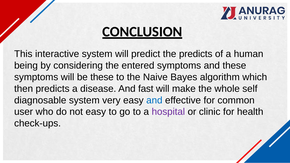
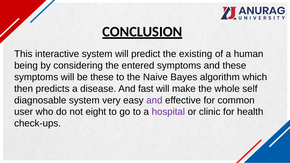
the predicts: predicts -> existing
and at (154, 100) colour: blue -> purple
not easy: easy -> eight
